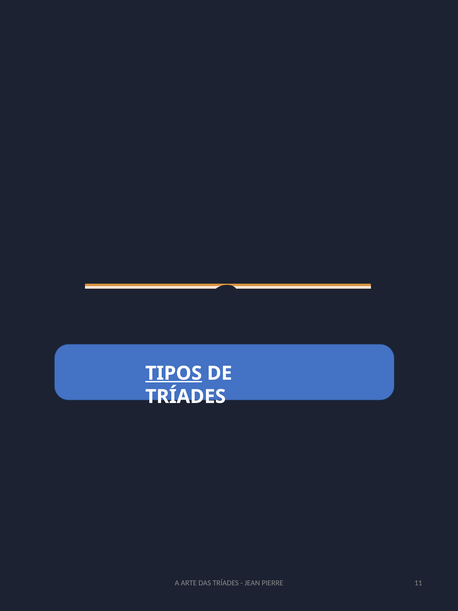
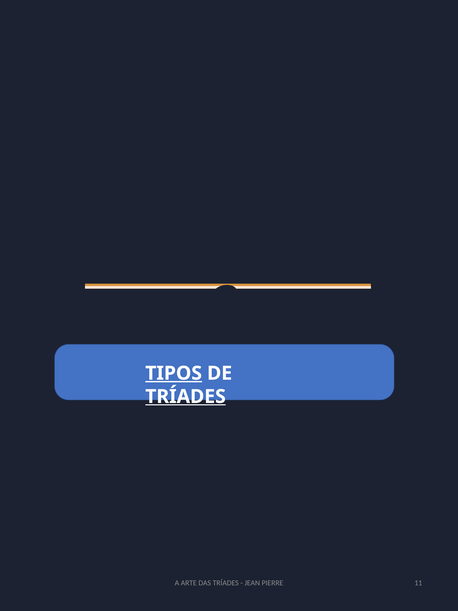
TRÍADES at (185, 396) underline: none -> present
